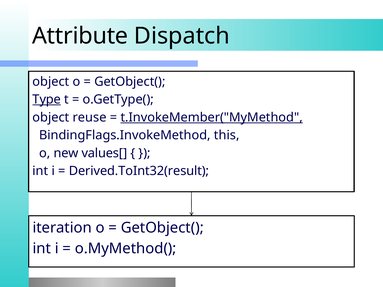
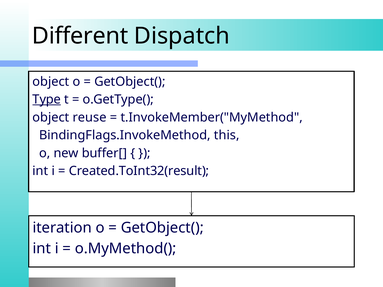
Attribute: Attribute -> Different
t.InvokeMember("MyMethod underline: present -> none
values[: values[ -> buffer[
Derived.ToInt32(result: Derived.ToInt32(result -> Created.ToInt32(result
